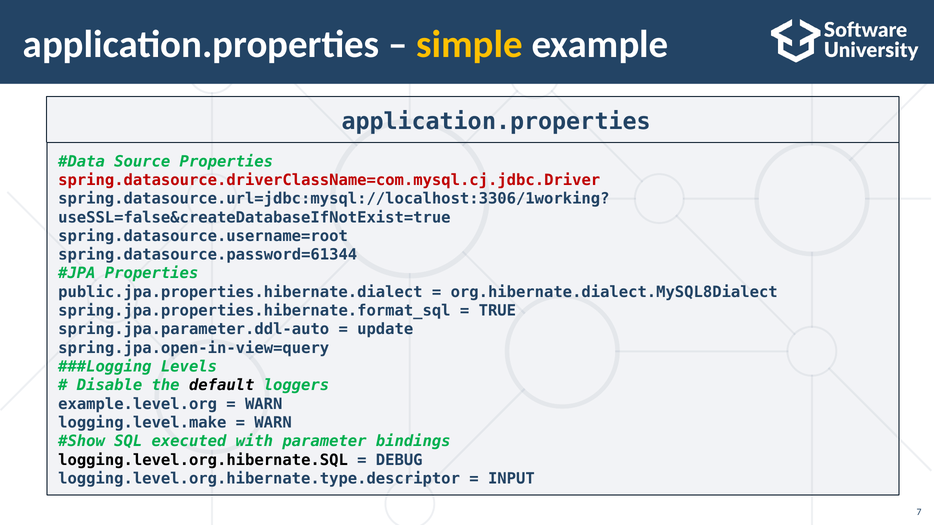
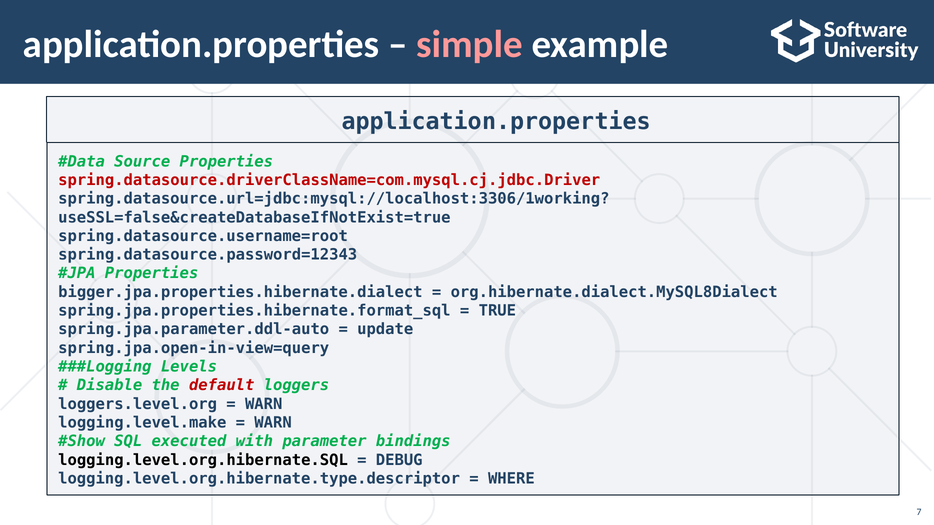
simple colour: yellow -> pink
spring.datasource.password=61344: spring.datasource.password=61344 -> spring.datasource.password=12343
public.jpa.properties.hibernate.dialect: public.jpa.properties.hibernate.dialect -> bigger.jpa.properties.hibernate.dialect
default colour: black -> red
example.level.org: example.level.org -> loggers.level.org
INPUT: INPUT -> WHERE
